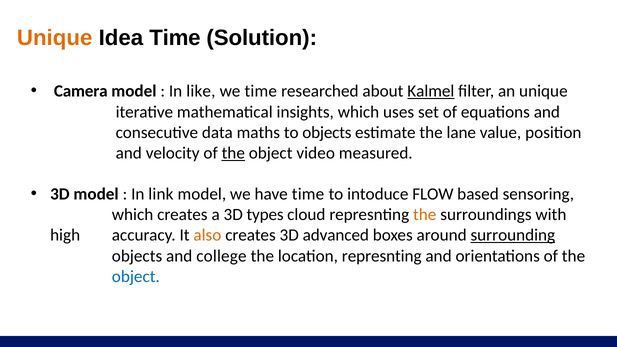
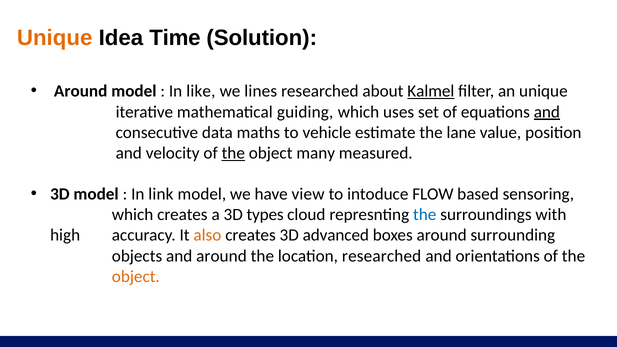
Camera at (81, 91): Camera -> Around
we time: time -> lines
insights: insights -> guiding
and at (547, 112) underline: none -> present
to objects: objects -> vehicle
video: video -> many
have time: time -> view
the at (425, 215) colour: orange -> blue
surrounding underline: present -> none
and college: college -> around
location represnting: represnting -> researched
object at (136, 276) colour: blue -> orange
